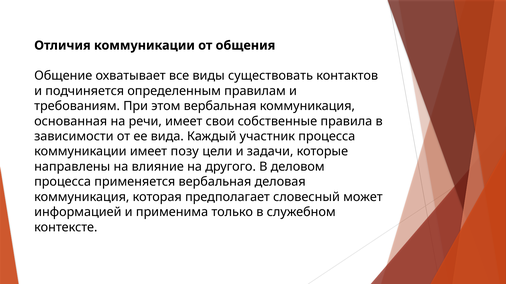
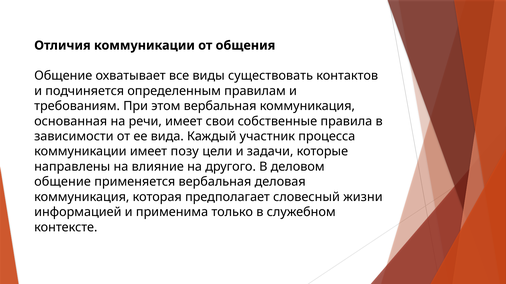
процесса at (63, 182): процесса -> общение
может: может -> жизни
